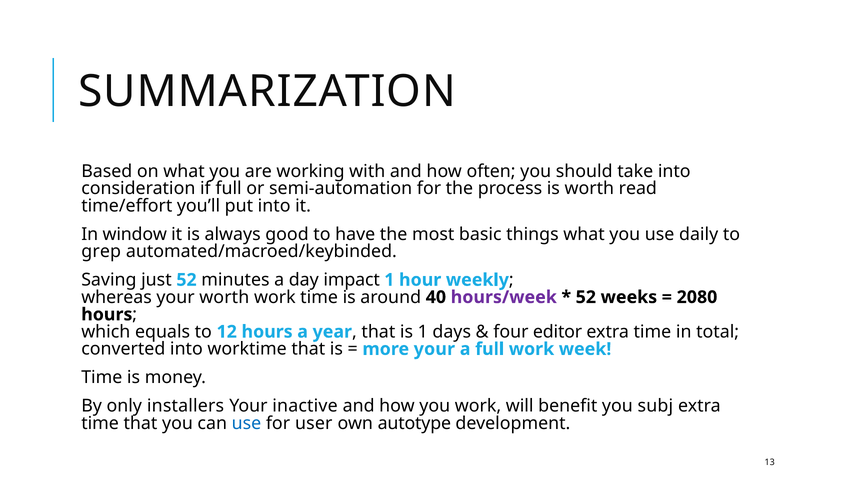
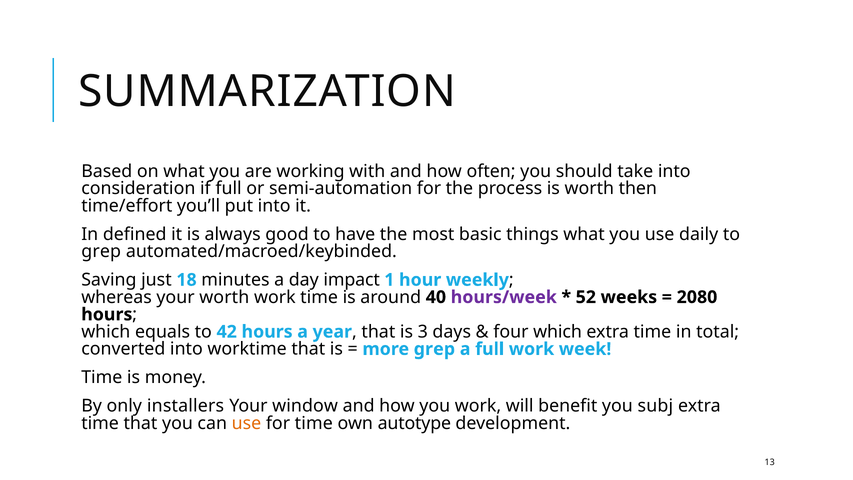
read: read -> then
window: window -> defined
just 52: 52 -> 18
12: 12 -> 42
is 1: 1 -> 3
four editor: editor -> which
more your: your -> grep
inactive: inactive -> window
use at (246, 423) colour: blue -> orange
for user: user -> time
